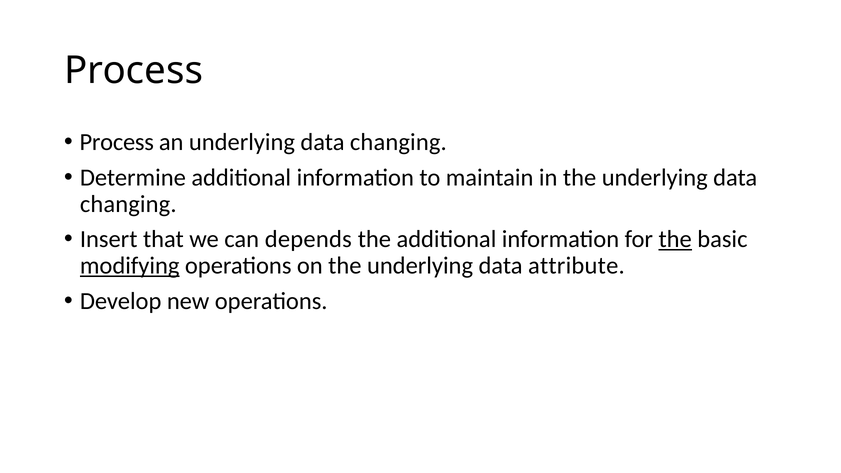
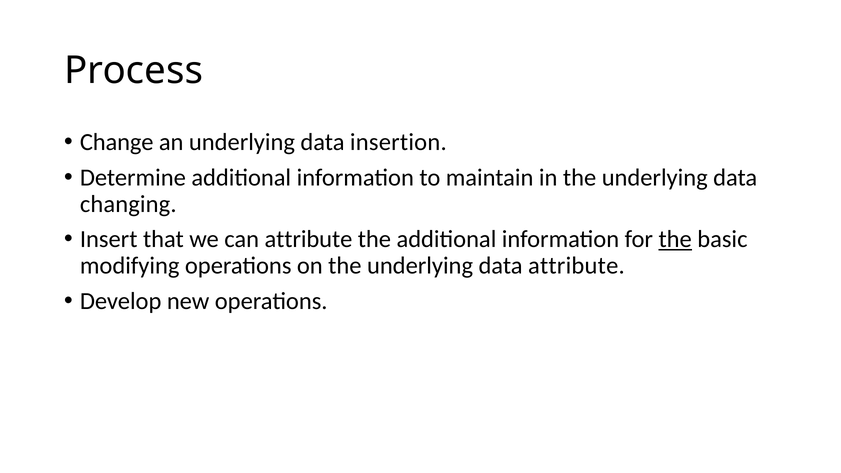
Process at (117, 142): Process -> Change
an underlying data changing: changing -> insertion
can depends: depends -> attribute
modifying underline: present -> none
